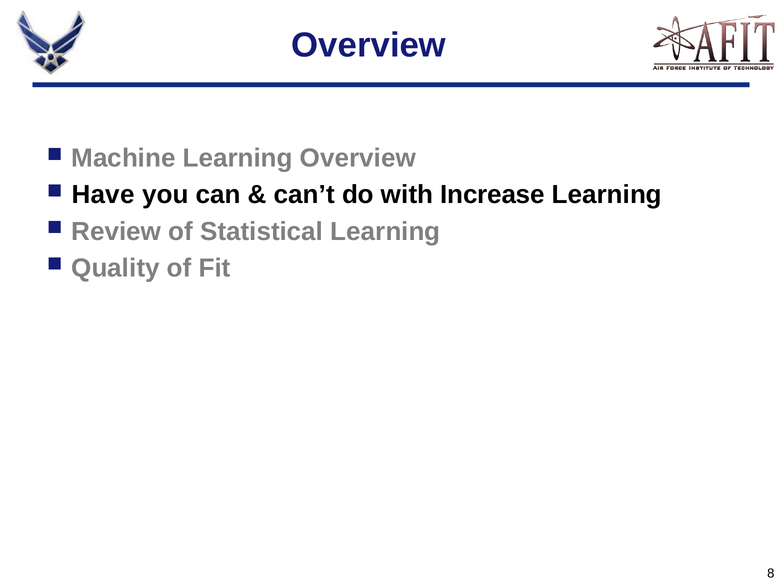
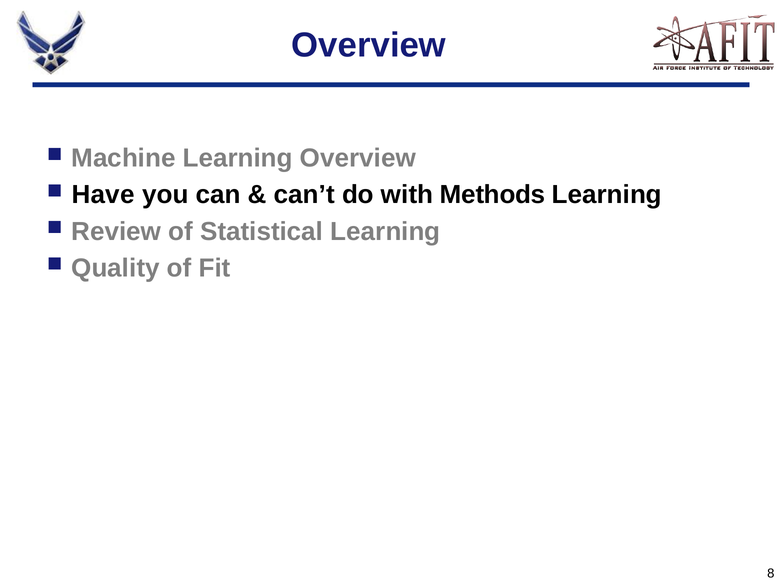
Increase: Increase -> Methods
